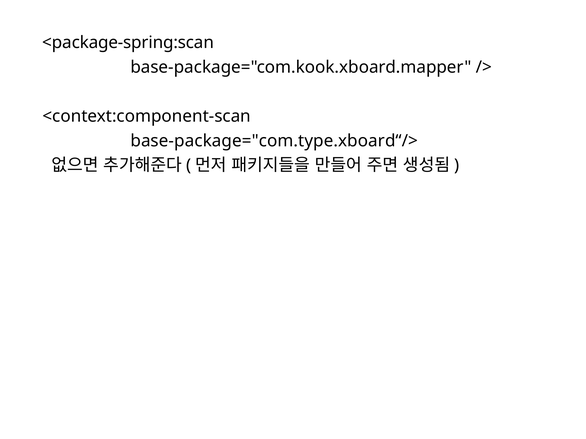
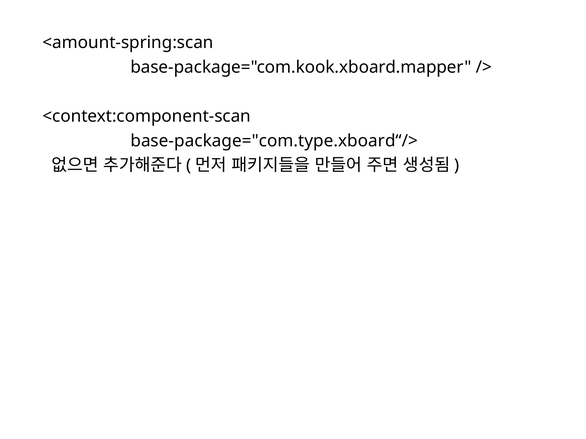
<package-spring:scan: <package-spring:scan -> <amount-spring:scan
